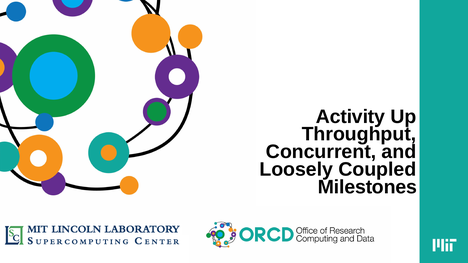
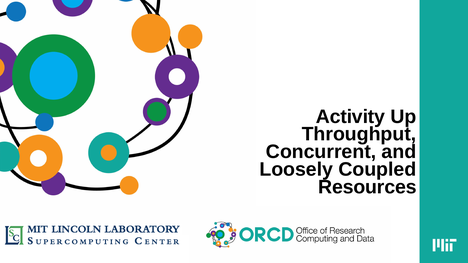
Milestones: Milestones -> Resources
